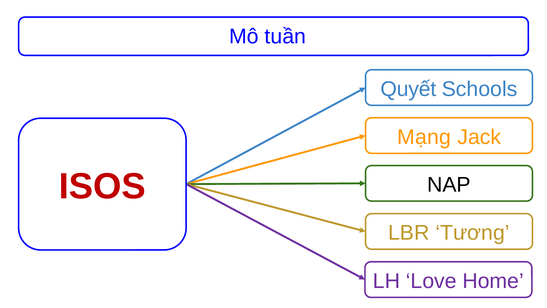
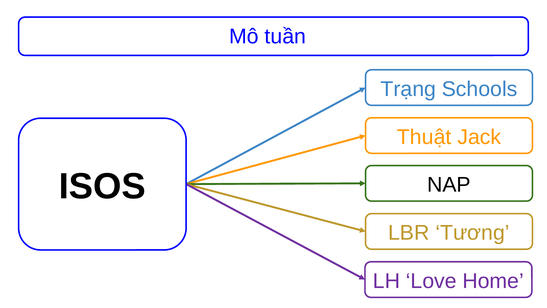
Quyết: Quyết -> Trạng
Mạng: Mạng -> Thuật
ISOS colour: red -> black
